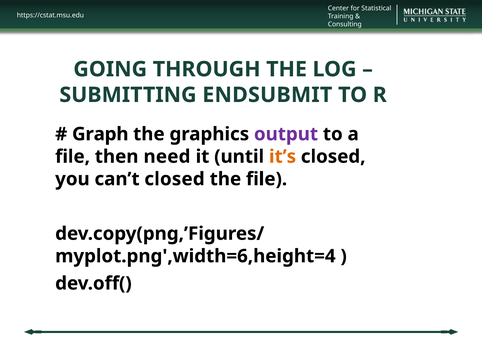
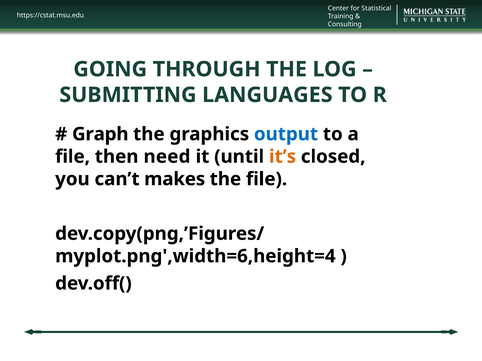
ENDSUBMIT: ENDSUBMIT -> LANGUAGES
output colour: purple -> blue
can’t closed: closed -> makes
